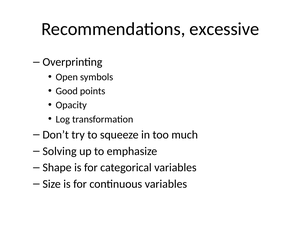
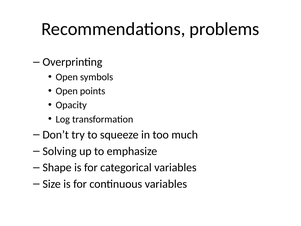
excessive: excessive -> problems
Good at (67, 91): Good -> Open
